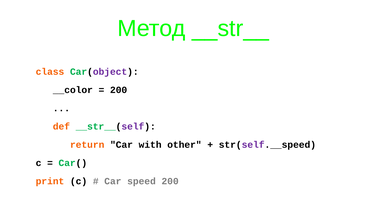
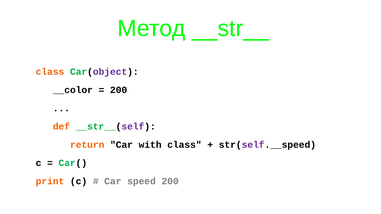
with other: other -> class
